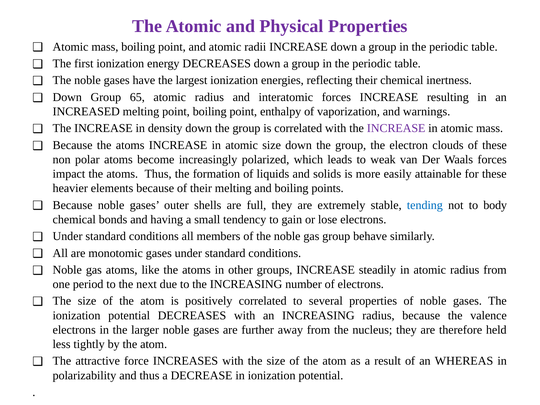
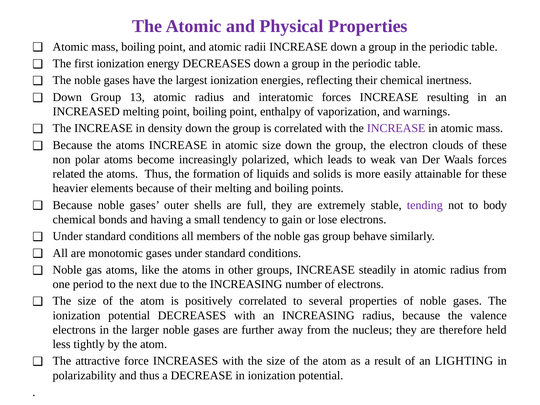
65: 65 -> 13
impact: impact -> related
tending colour: blue -> purple
WHEREAS: WHEREAS -> LIGHTING
